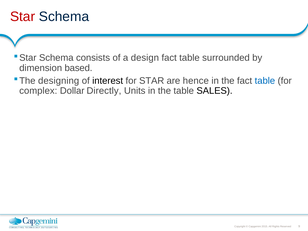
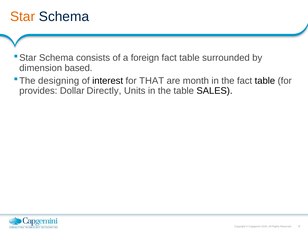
Star at (23, 17) colour: red -> orange
design: design -> foreign
for STAR: STAR -> THAT
hence: hence -> month
table at (265, 81) colour: blue -> black
complex: complex -> provides
